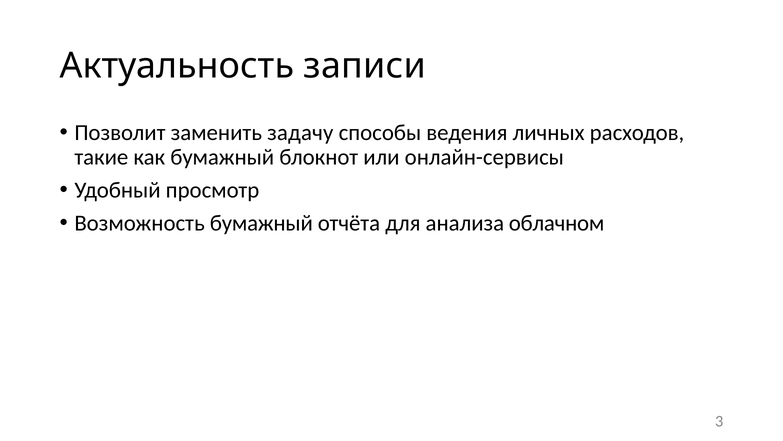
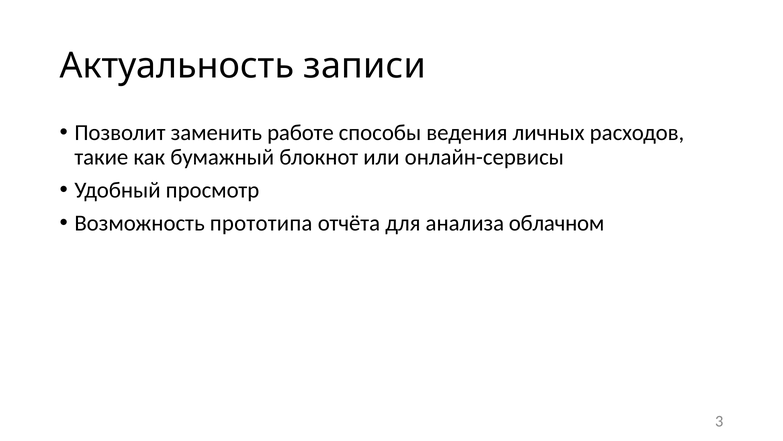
задачу: задачу -> работе
Возможность бумажный: бумажный -> прототипа
